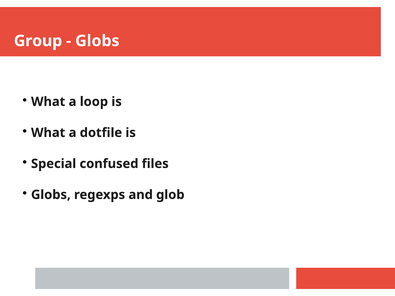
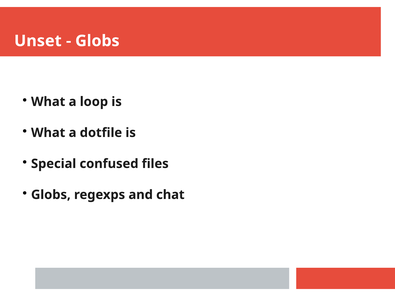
Group: Group -> Unset
glob: glob -> chat
